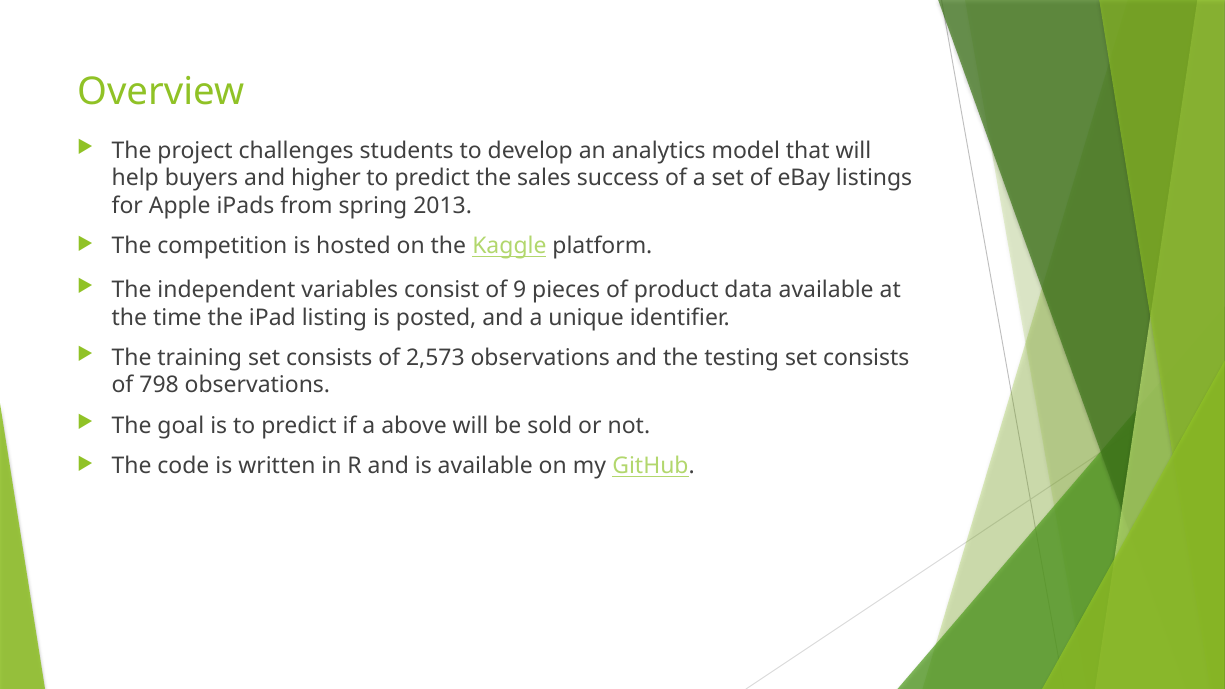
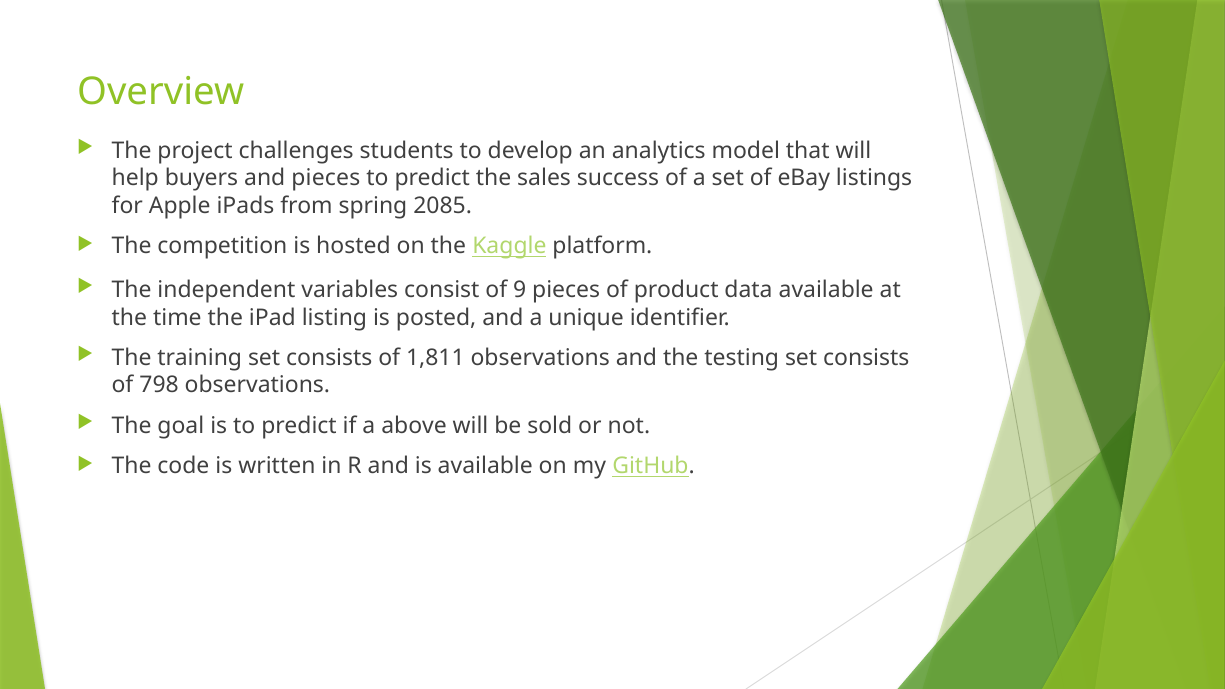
and higher: higher -> pieces
2013: 2013 -> 2085
2,573: 2,573 -> 1,811
